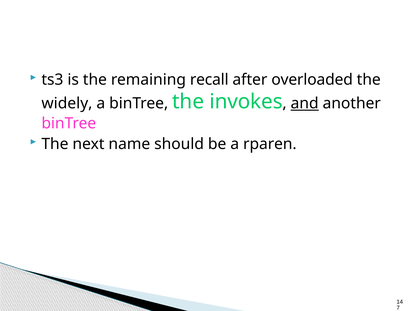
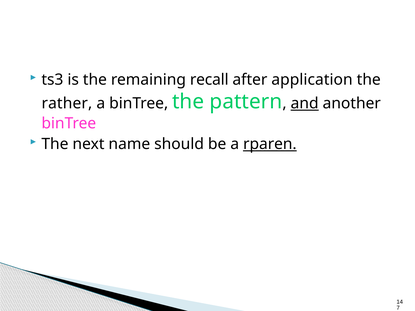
overloaded: overloaded -> application
widely: widely -> rather
invokes: invokes -> pattern
rparen underline: none -> present
